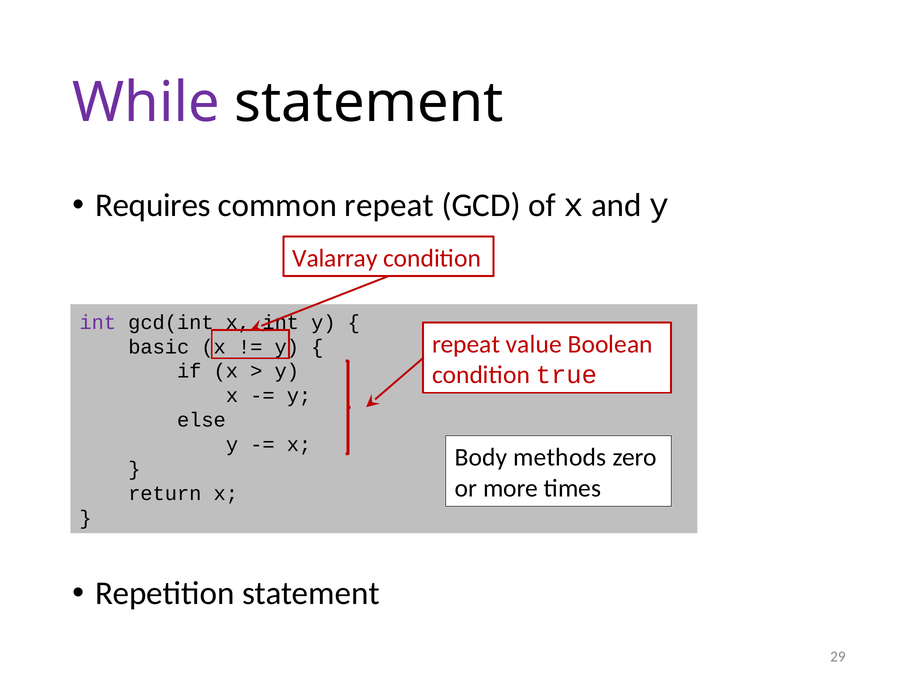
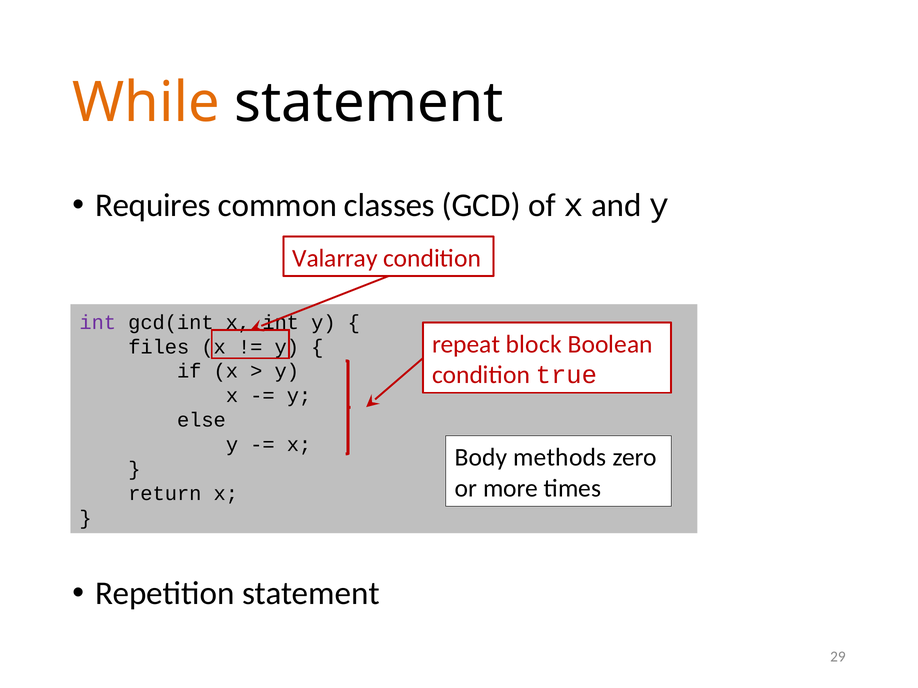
While colour: purple -> orange
common repeat: repeat -> classes
value: value -> block
basic: basic -> files
